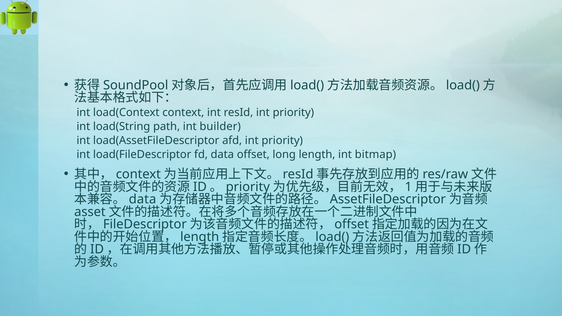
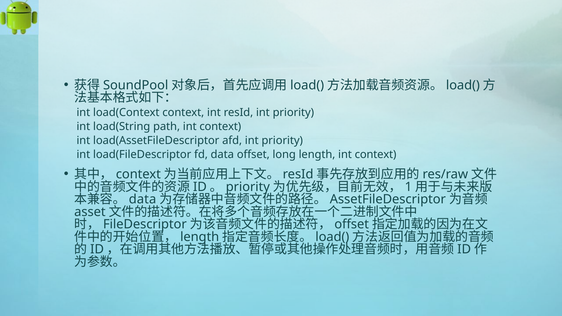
path int builder: builder -> context
length int bitmap: bitmap -> context
